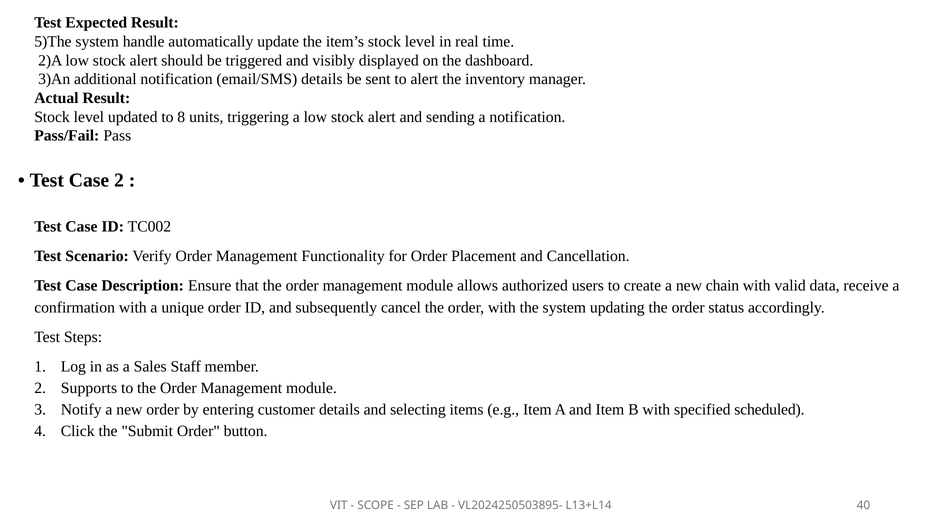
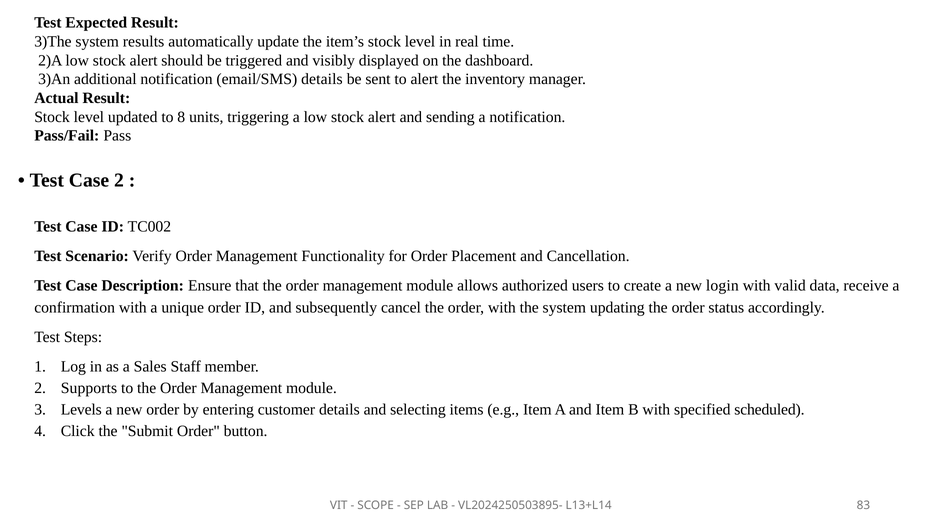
5)The: 5)The -> 3)The
handle: handle -> results
chain: chain -> login
Notify: Notify -> Levels
40: 40 -> 83
